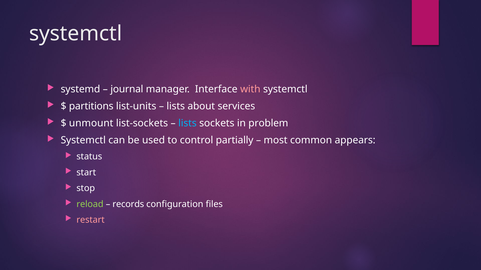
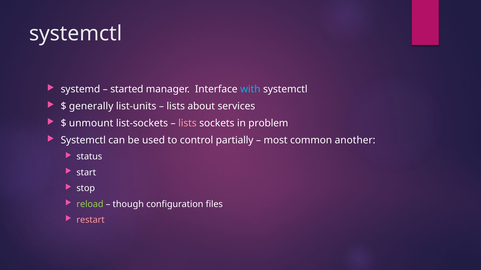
journal: journal -> started
with colour: pink -> light blue
partitions: partitions -> generally
lists at (187, 124) colour: light blue -> pink
appears: appears -> another
records: records -> though
